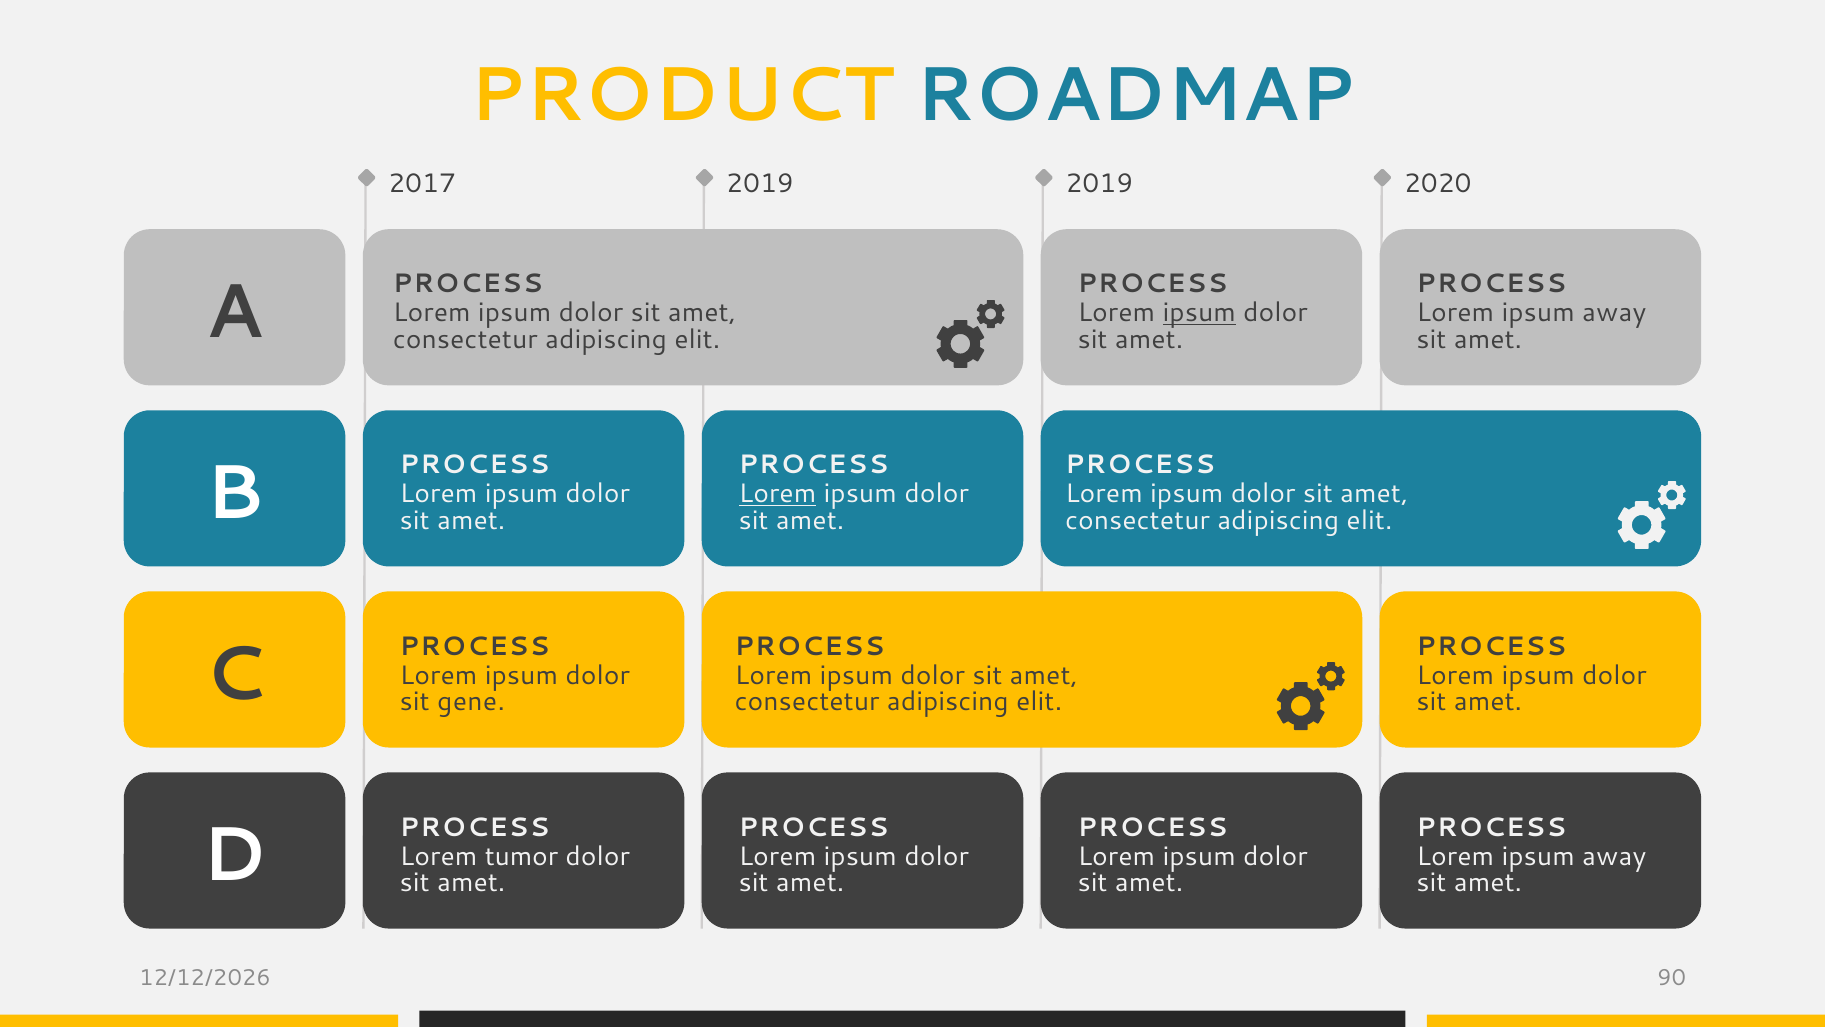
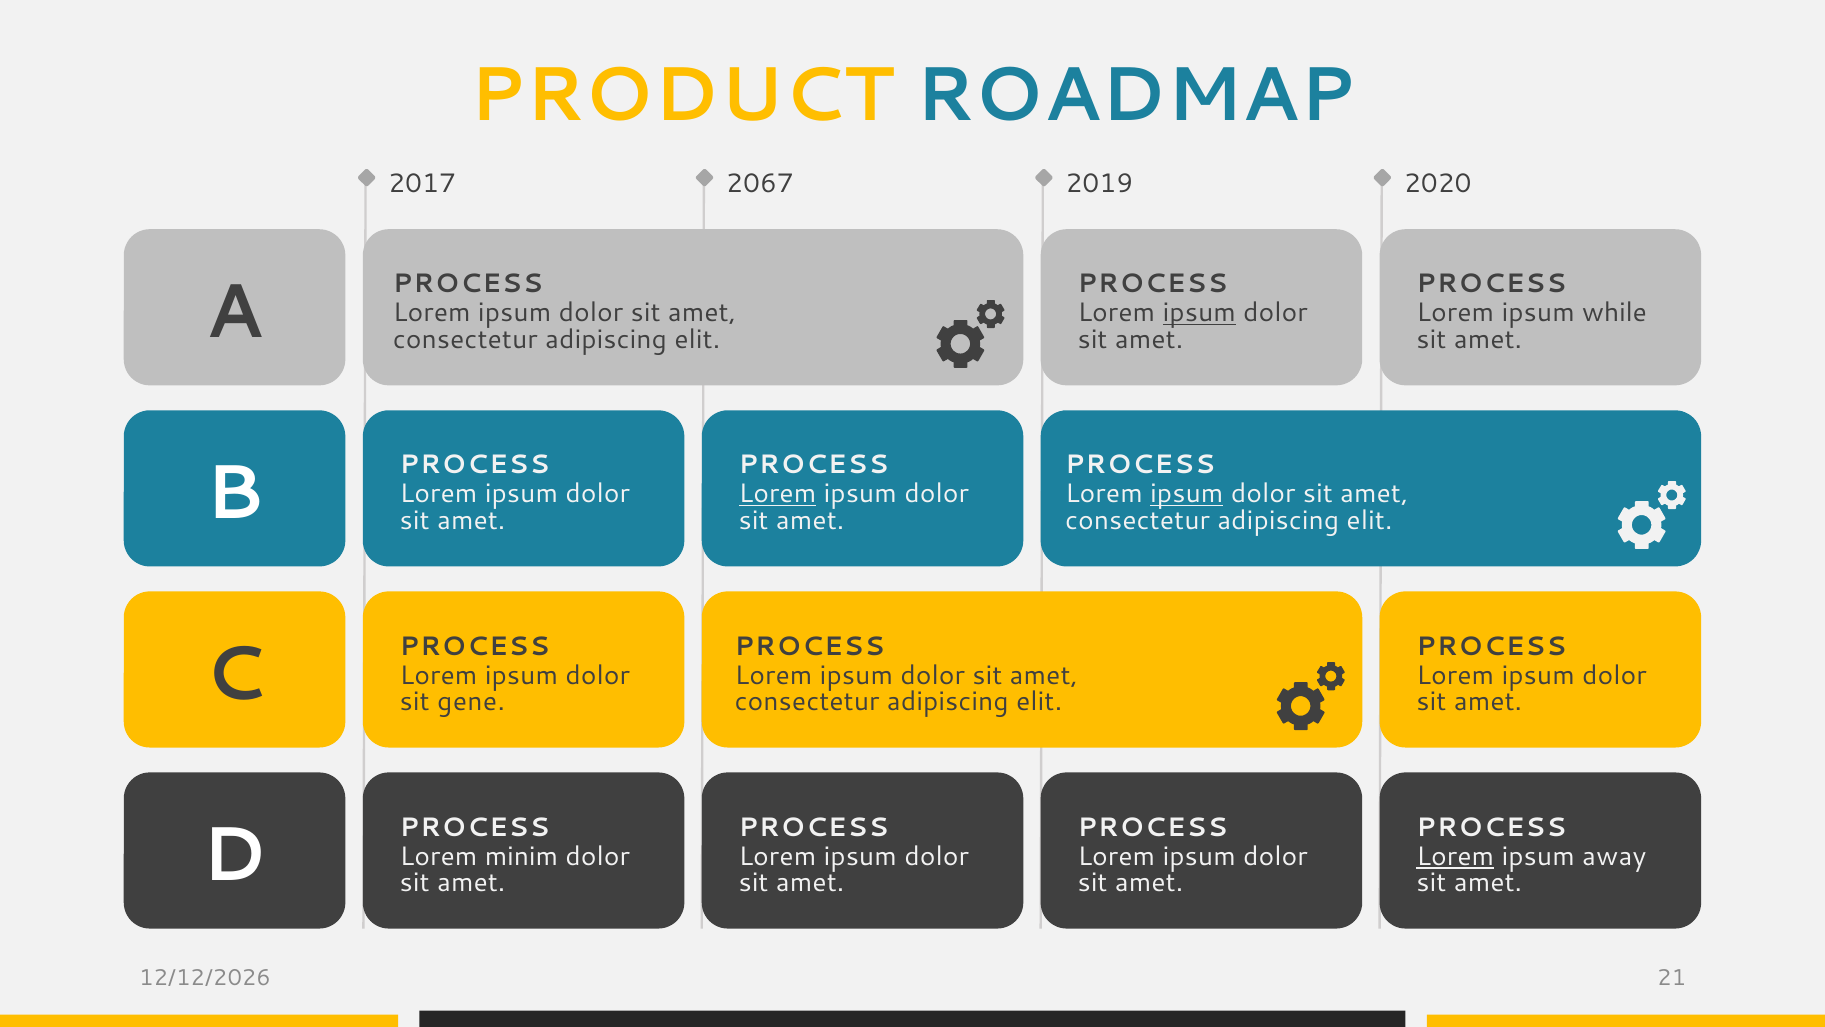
2017 2019: 2019 -> 2067
away at (1614, 313): away -> while
ipsum at (1187, 494) underline: none -> present
tumor: tumor -> minim
Lorem at (1455, 856) underline: none -> present
90: 90 -> 21
